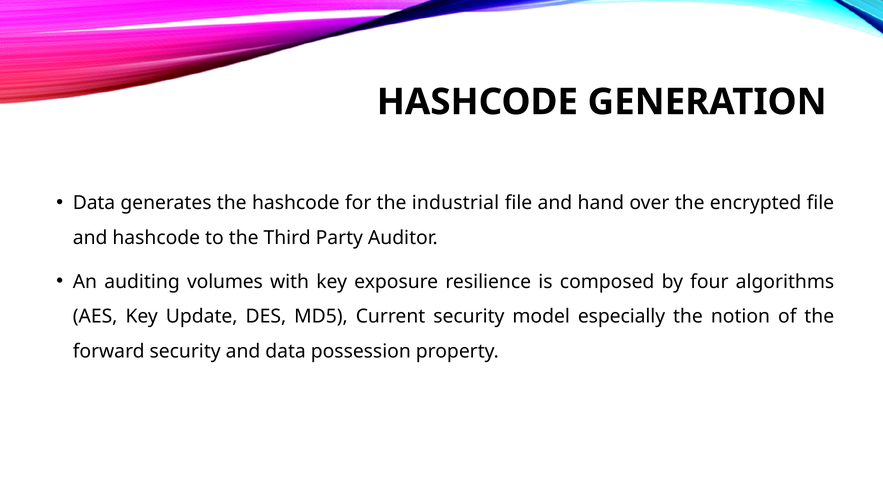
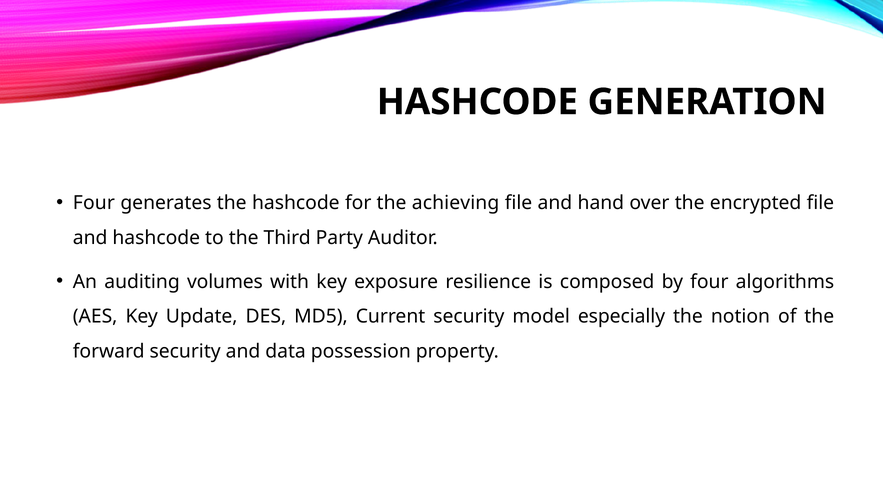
Data at (94, 203): Data -> Four
industrial: industrial -> achieving
